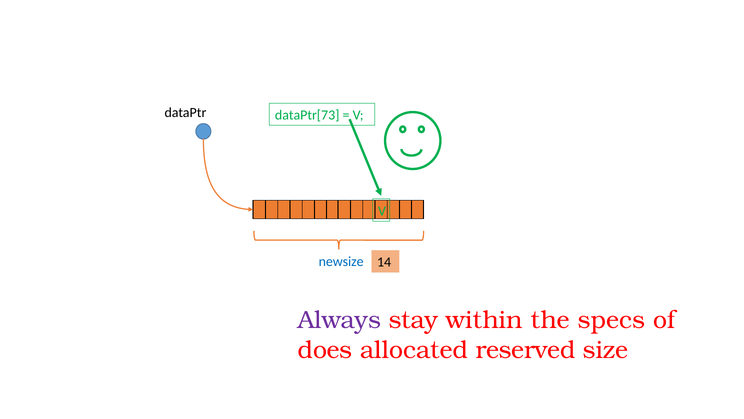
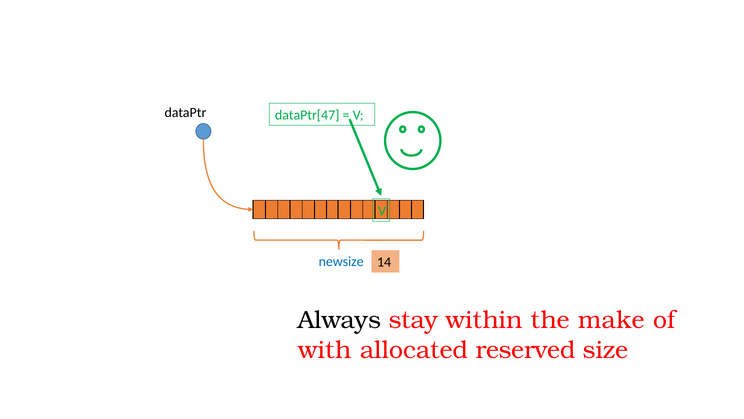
dataPtr[73: dataPtr[73 -> dataPtr[47
Always colour: purple -> black
specs: specs -> make
does: does -> with
